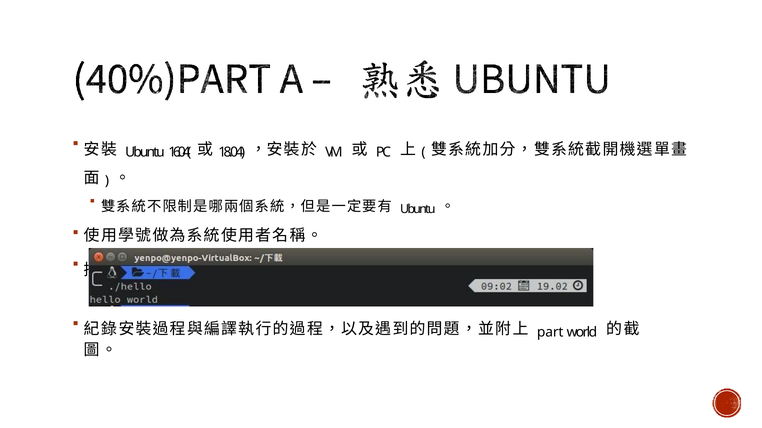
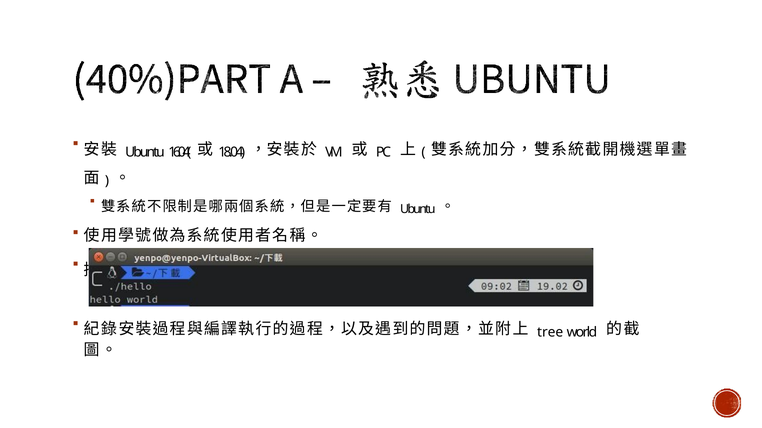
part: part -> tree
